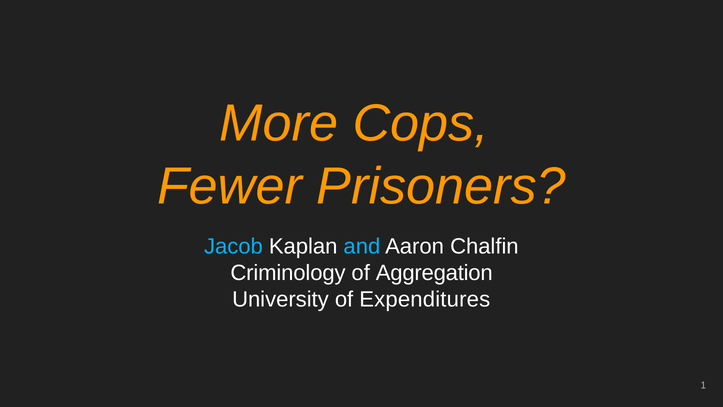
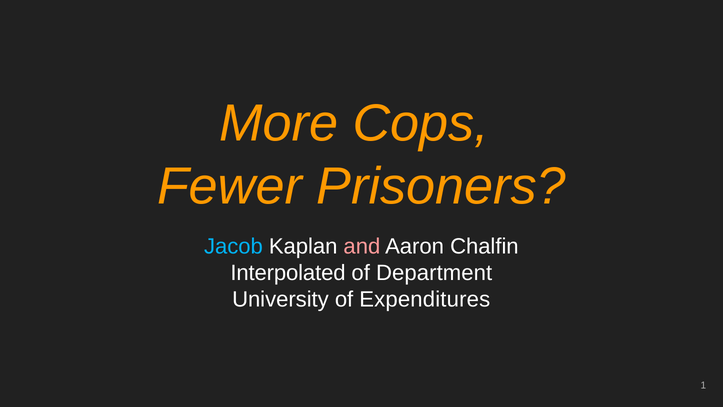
and colour: light blue -> pink
Criminology: Criminology -> Interpolated
Aggregation: Aggregation -> Department
